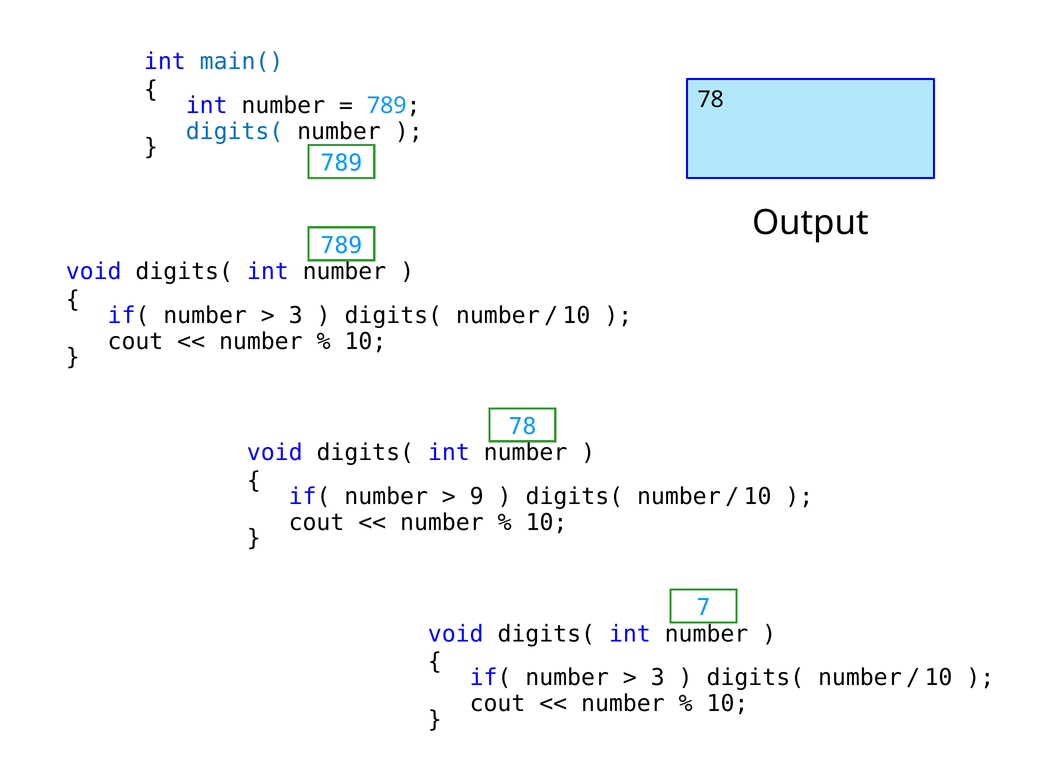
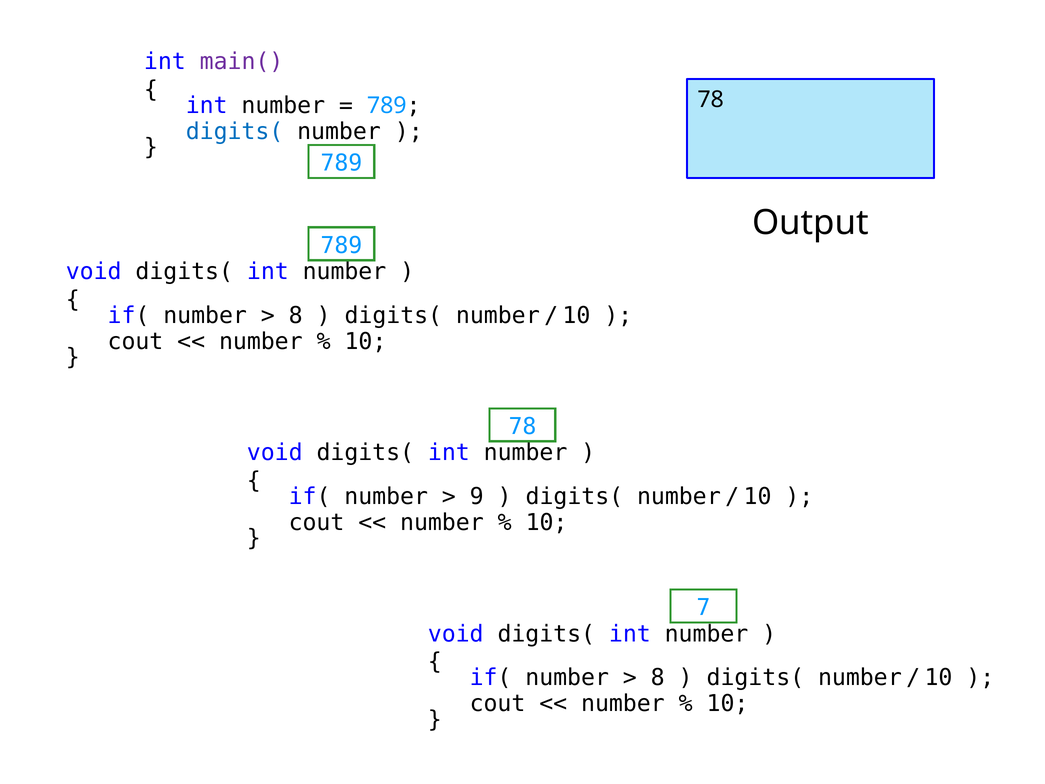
main( colour: blue -> purple
3 at (296, 315): 3 -> 8
3 at (658, 677): 3 -> 8
